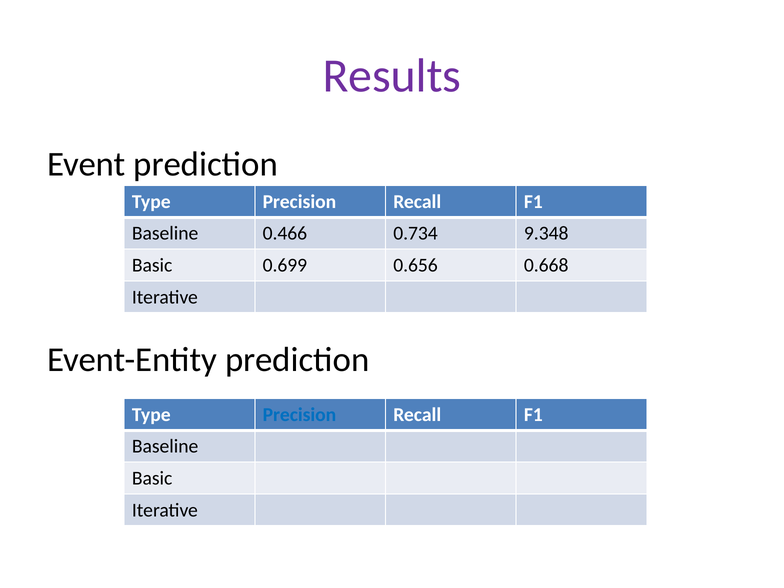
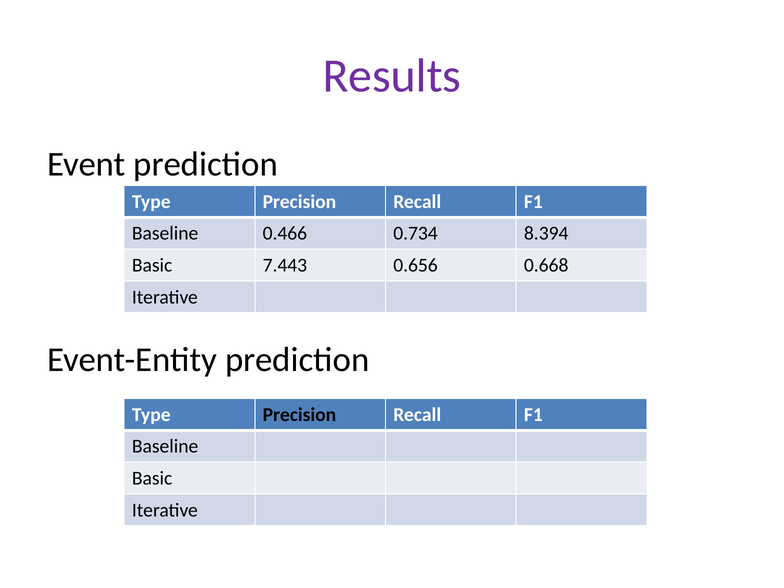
9.348: 9.348 -> 8.394
0.699: 0.699 -> 7.443
Precision at (299, 415) colour: blue -> black
